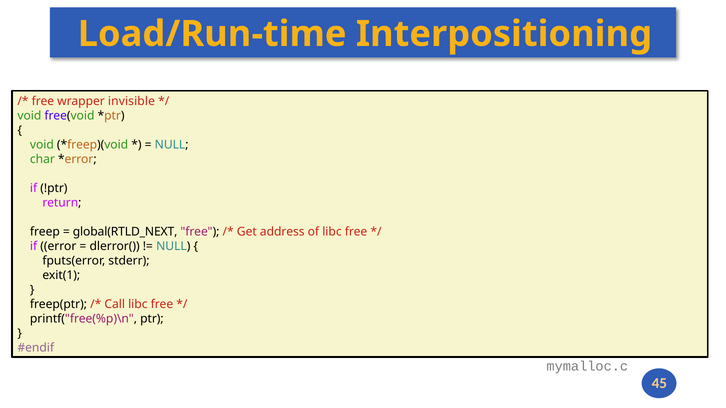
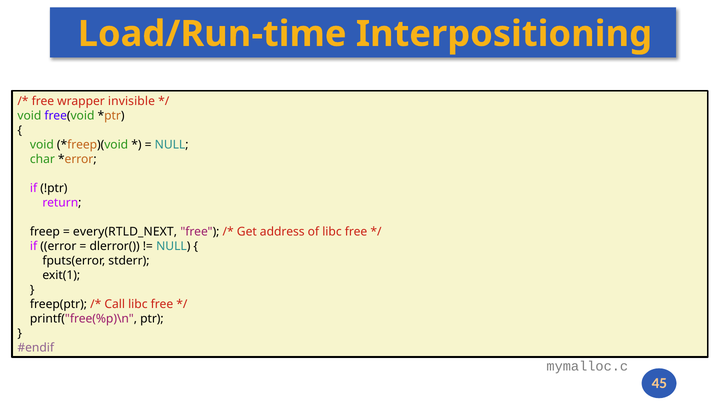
global(RTLD_NEXT: global(RTLD_NEXT -> every(RTLD_NEXT
